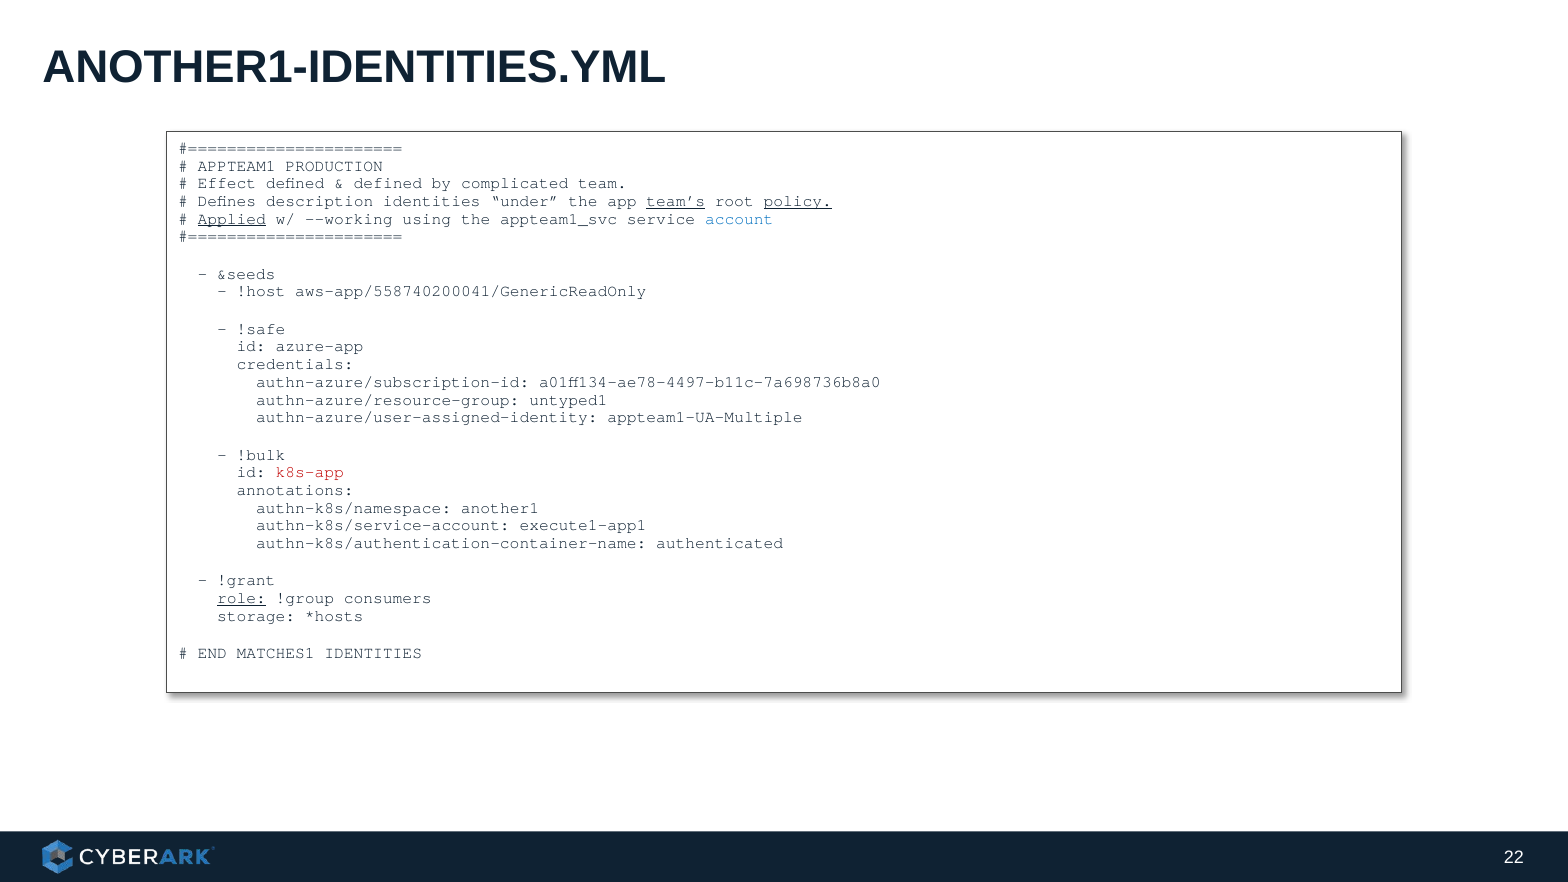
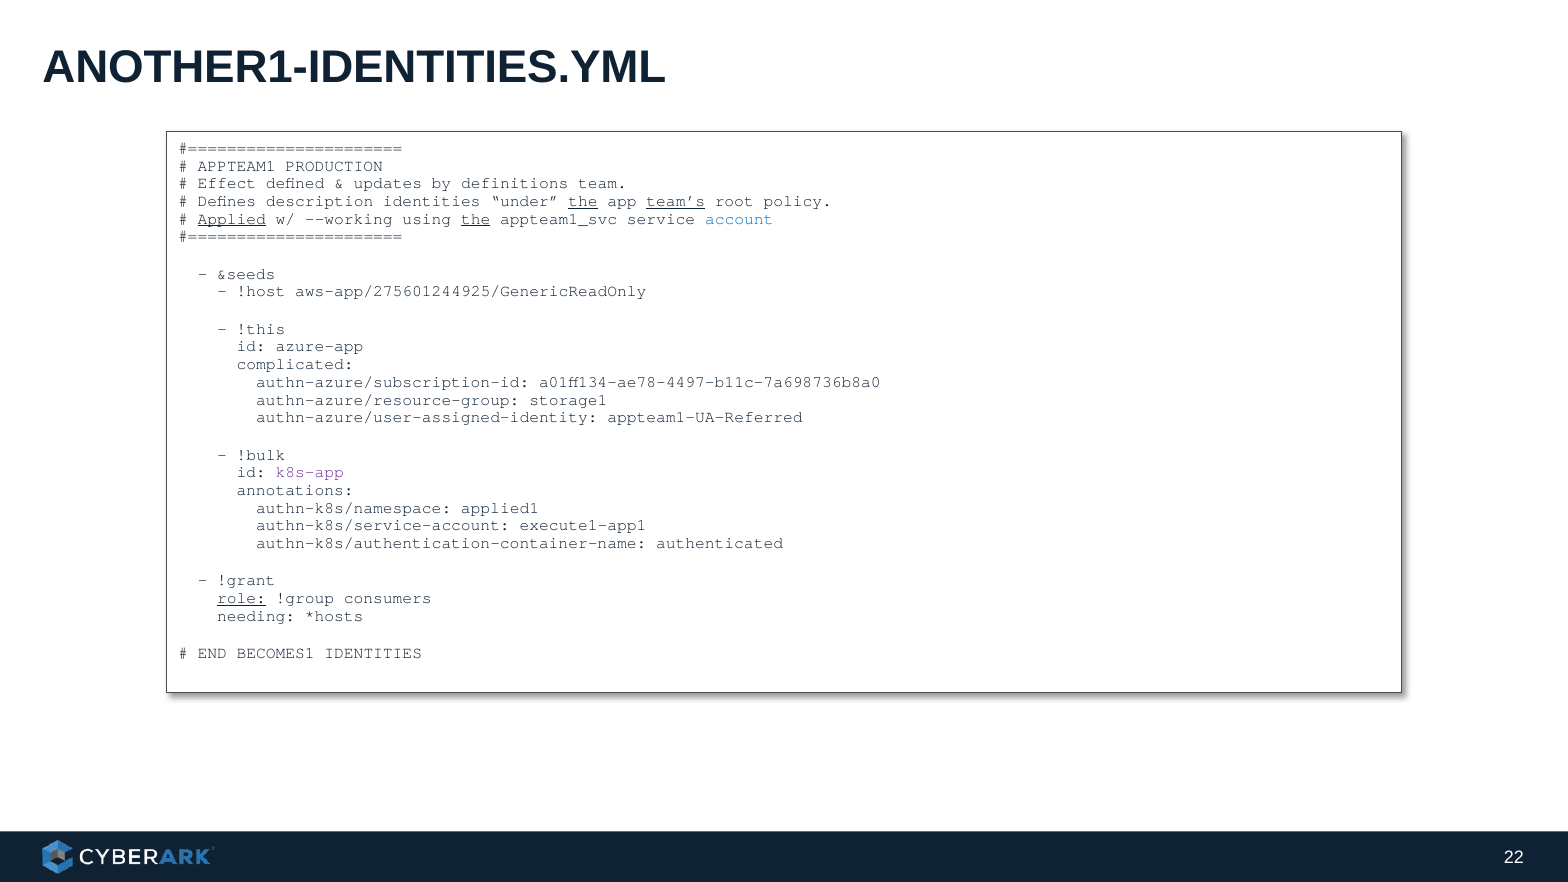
defined at (388, 184): defined -> updates
complicated: complicated -> definitions
the at (583, 201) underline: none -> present
policy underline: present -> none
the at (476, 219) underline: none -> present
aws-app/558740200041/GenericReadOnly: aws-app/558740200041/GenericReadOnly -> aws-app/275601244925/GenericReadOnly
!safe: !safe -> !this
credentials: credentials -> complicated
untyped1: untyped1 -> storage1
appteam1-UA-Multiple: appteam1-UA-Multiple -> appteam1-UA-Referred
k8s-app colour: red -> purple
another1: another1 -> applied1
storage: storage -> needing
MATCHES1: MATCHES1 -> BECOMES1
